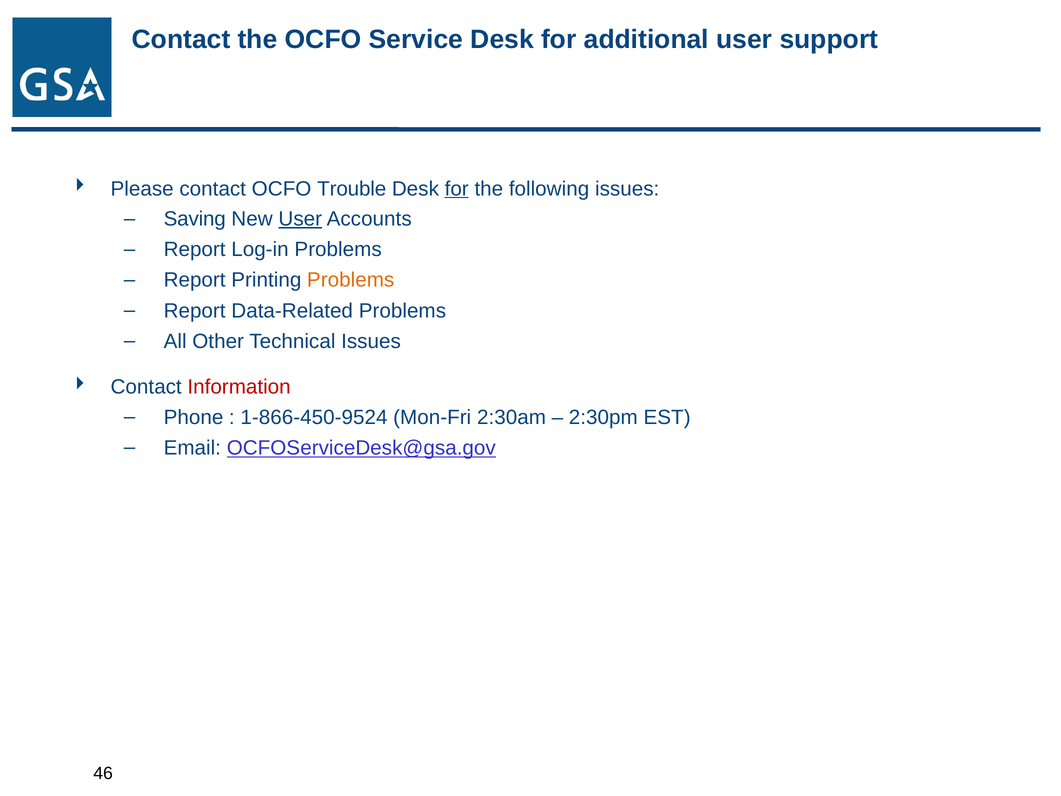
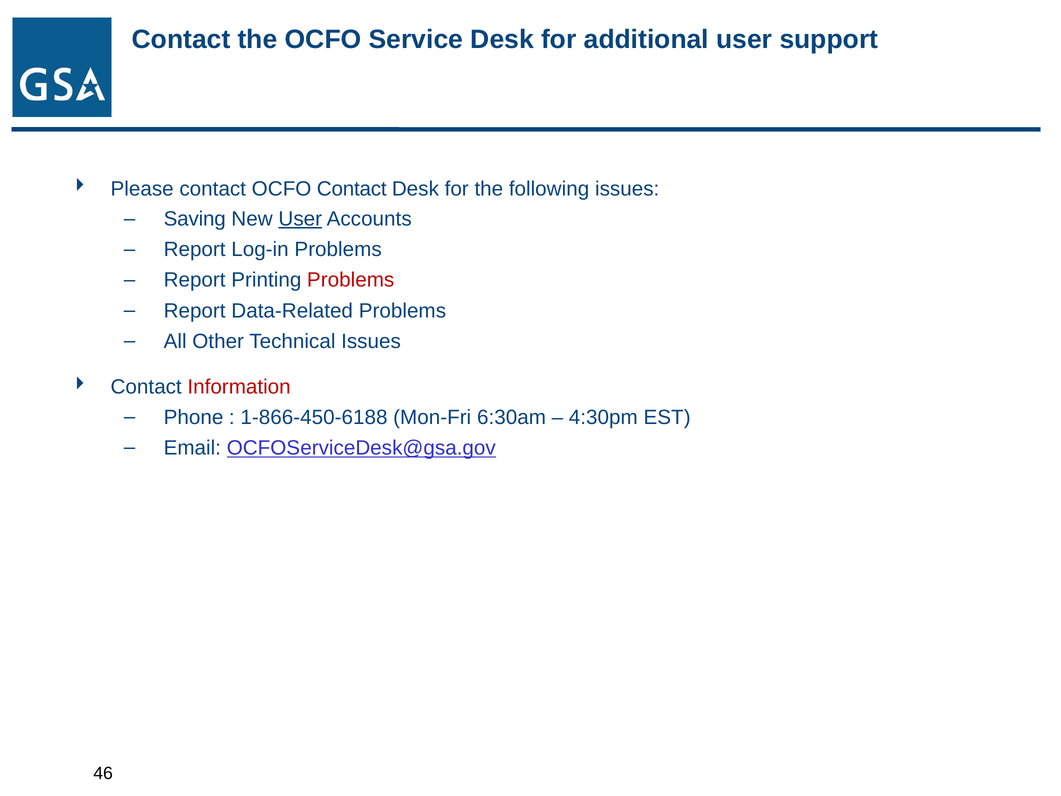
OCFO Trouble: Trouble -> Contact
for at (457, 189) underline: present -> none
Problems at (351, 280) colour: orange -> red
1-866-450-9524: 1-866-450-9524 -> 1-866-450-6188
2:30am: 2:30am -> 6:30am
2:30pm: 2:30pm -> 4:30pm
